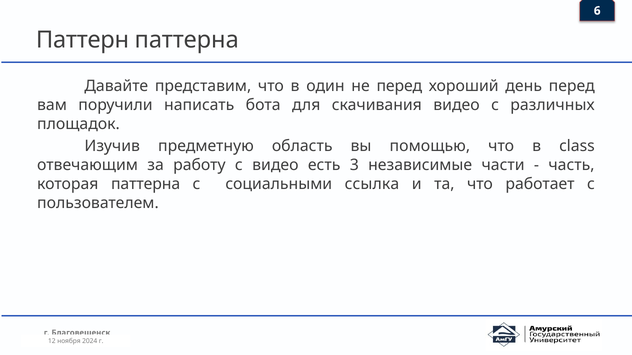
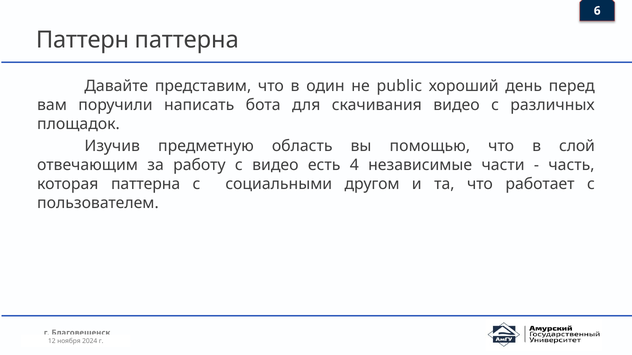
не перед: перед -> public
class: class -> слой
3: 3 -> 4
ссылка: ссылка -> другом
